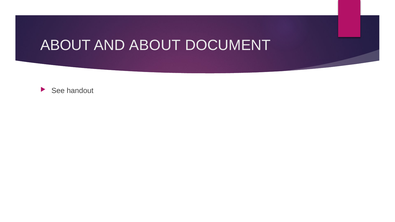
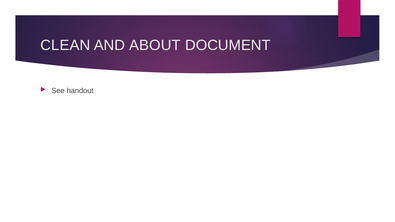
ABOUT at (66, 45): ABOUT -> CLEAN
